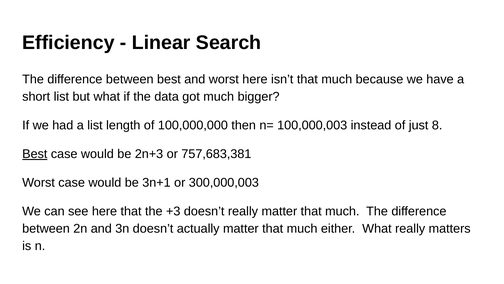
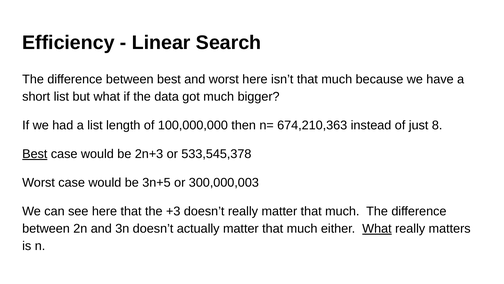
100,000,003: 100,000,003 -> 674,210,363
757,683,381: 757,683,381 -> 533,545,378
3n+1: 3n+1 -> 3n+5
What at (377, 228) underline: none -> present
